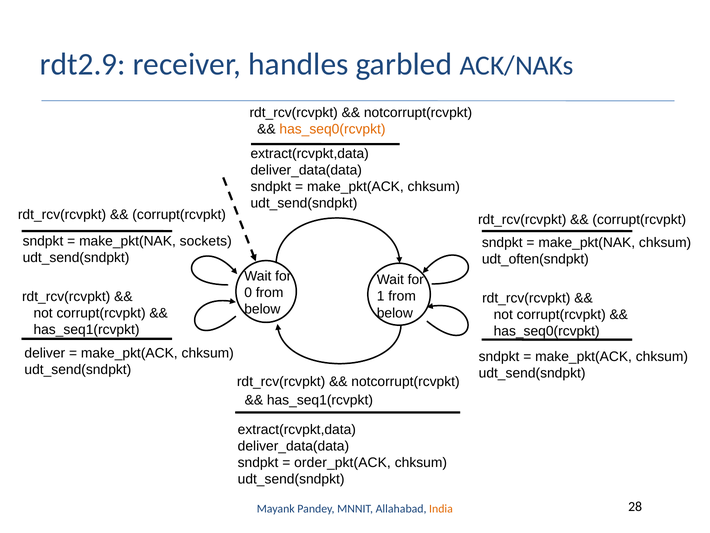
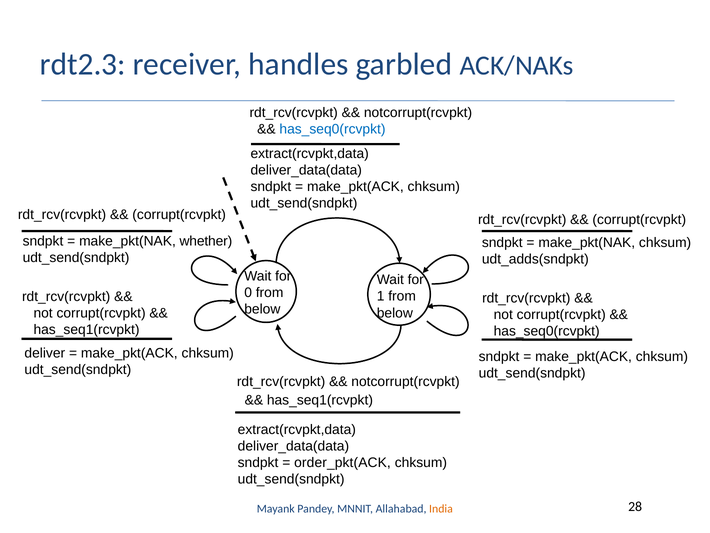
rdt2.9: rdt2.9 -> rdt2.3
has_seq0(rcvpkt at (332, 129) colour: orange -> blue
sockets: sockets -> whether
udt_often(sndpkt: udt_often(sndpkt -> udt_adds(sndpkt
